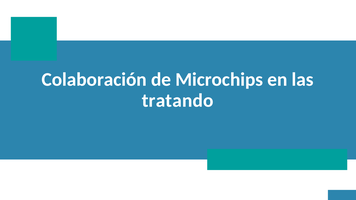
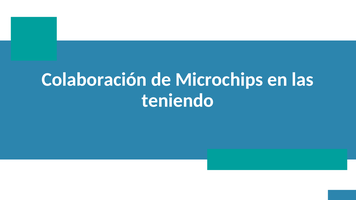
tratando: tratando -> teniendo
